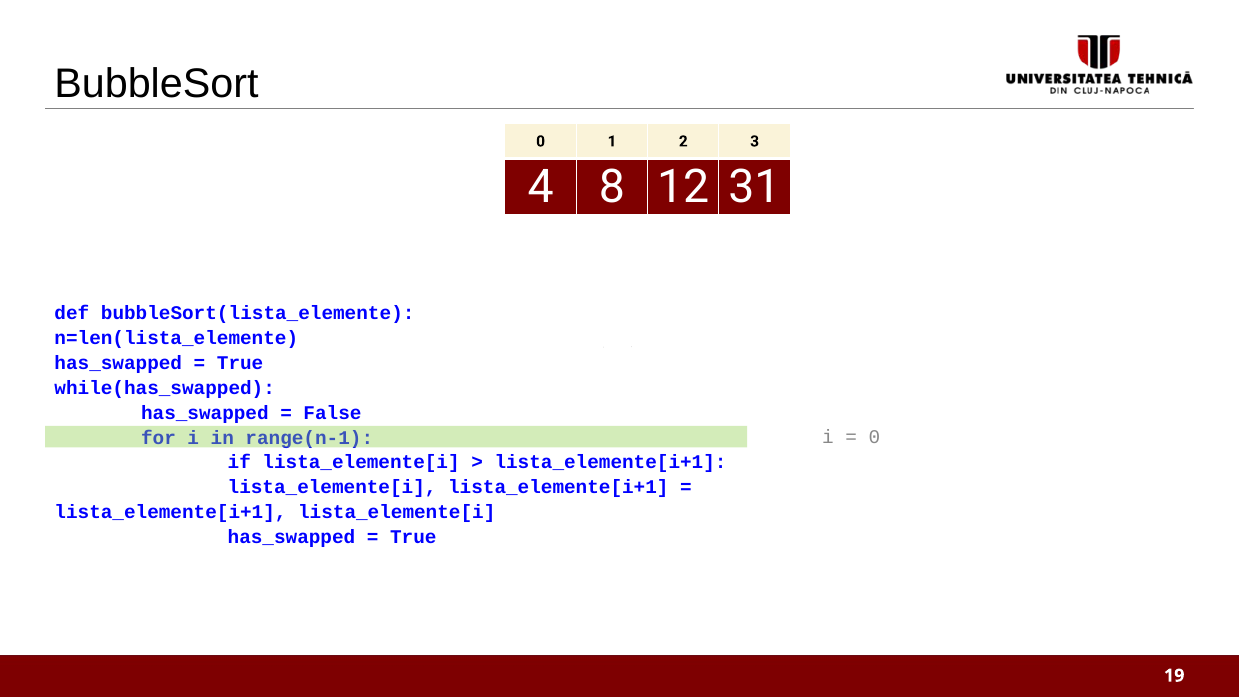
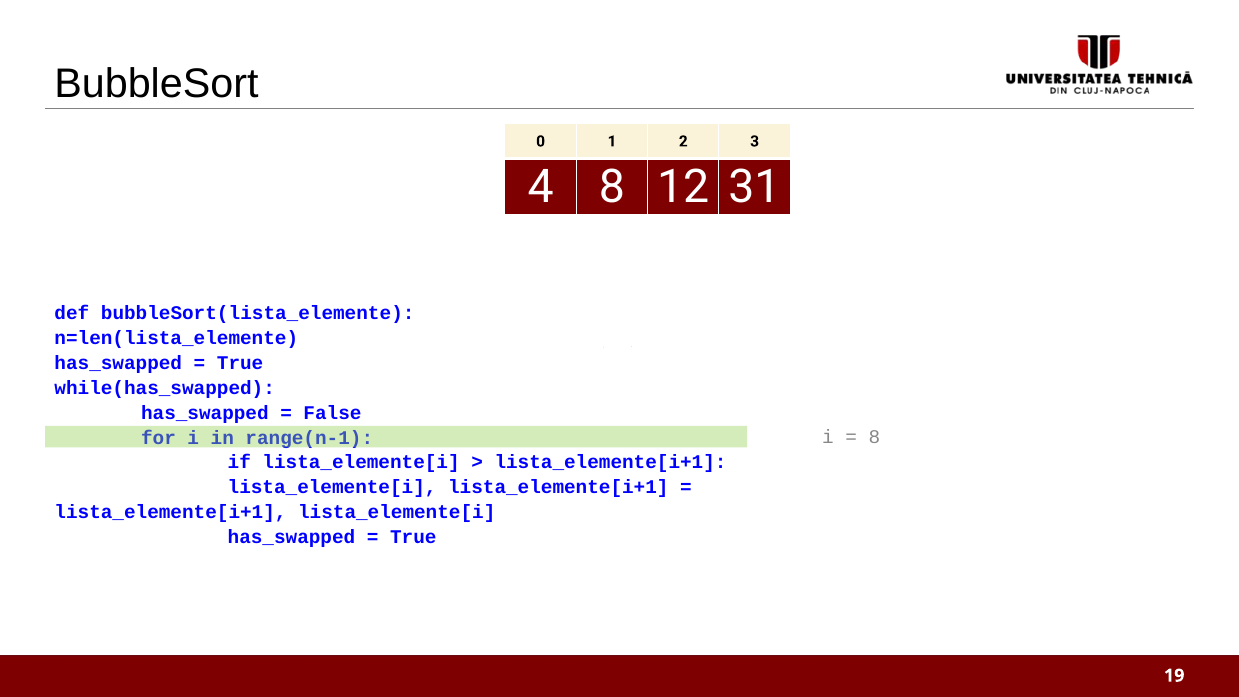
0 at (874, 437): 0 -> 8
